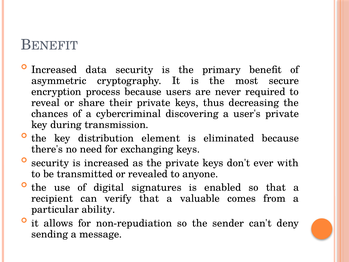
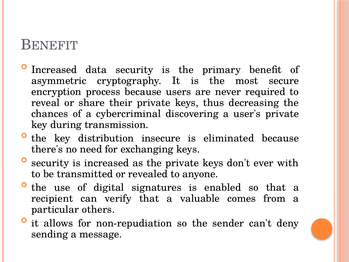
element: element -> insecure
ability: ability -> others
